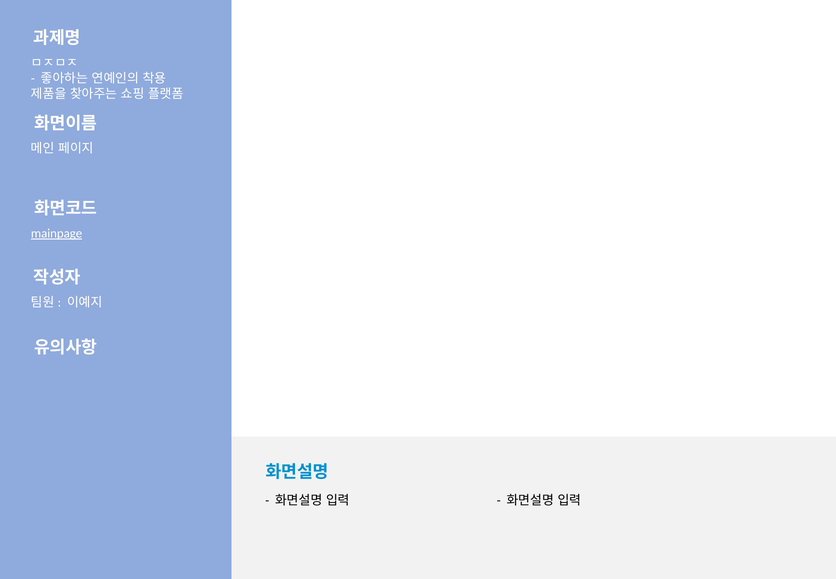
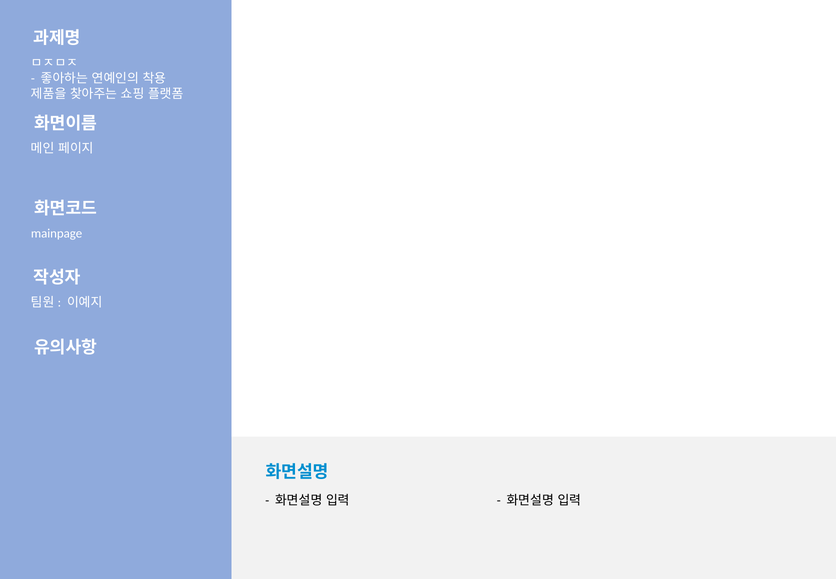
mainpage underline: present -> none
